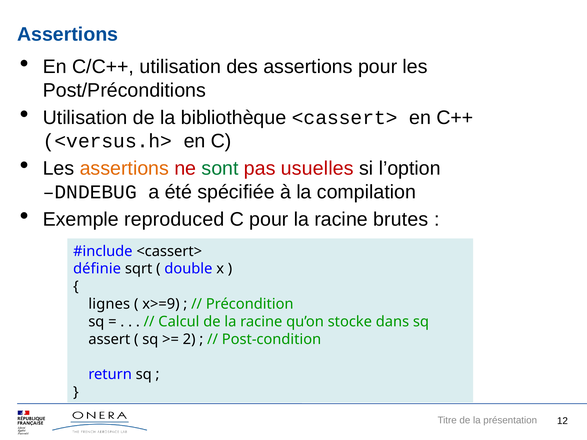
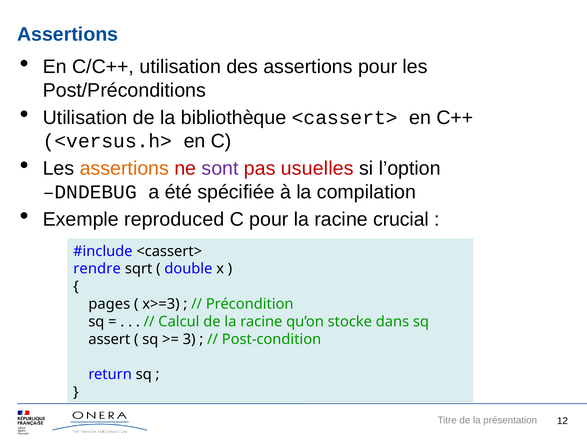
sont colour: green -> purple
brutes: brutes -> crucial
définie: définie -> rendre
lignes: lignes -> pages
x>=9: x>=9 -> x>=3
2: 2 -> 3
